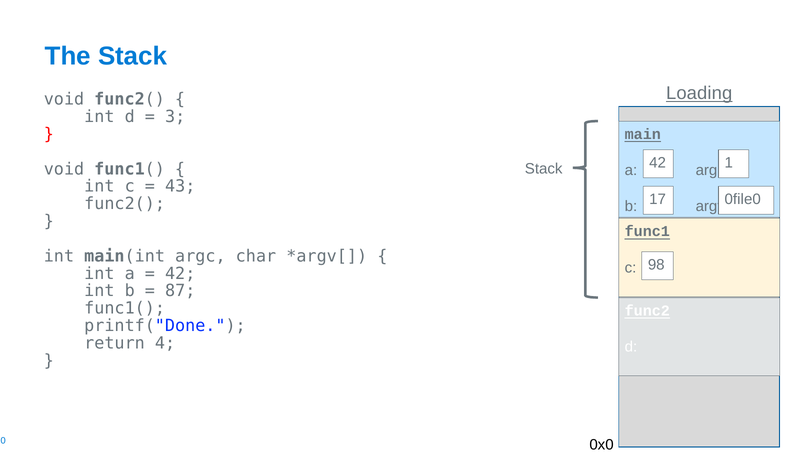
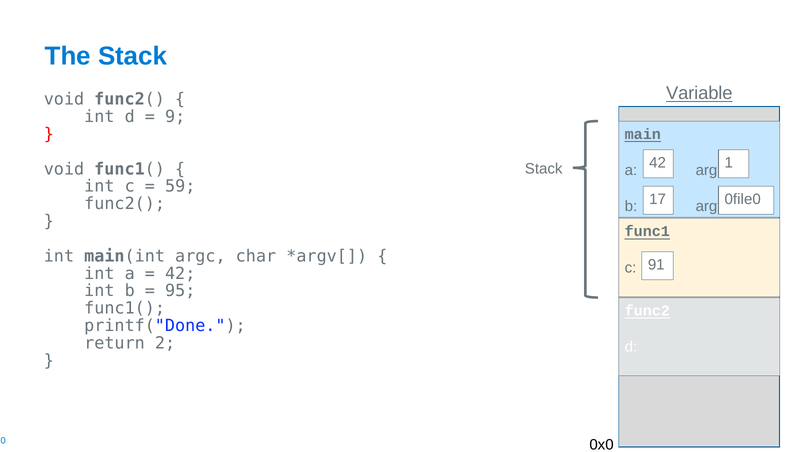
Loading: Loading -> Variable
3: 3 -> 9
43: 43 -> 59
98: 98 -> 91
87: 87 -> 95
4: 4 -> 2
